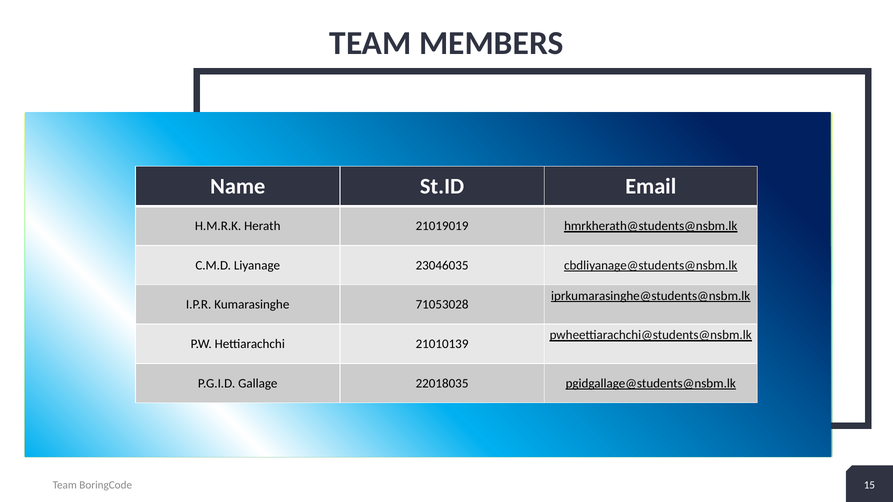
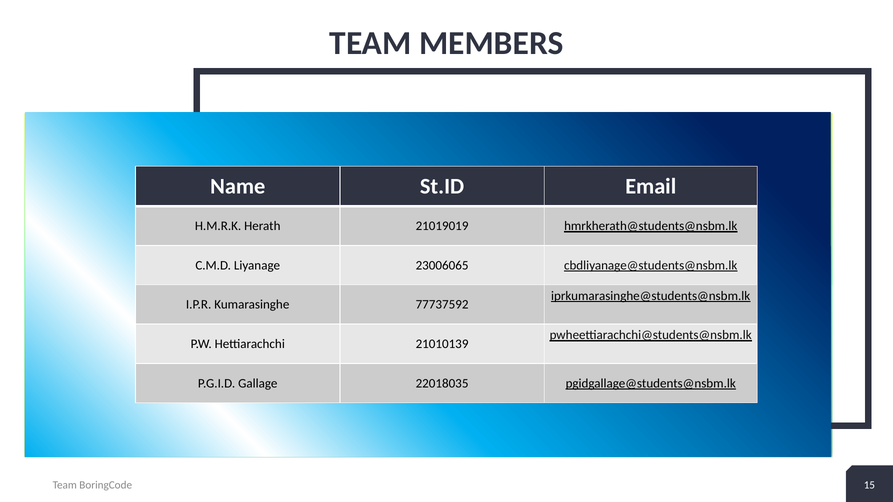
23046035: 23046035 -> 23006065
71053028: 71053028 -> 77737592
